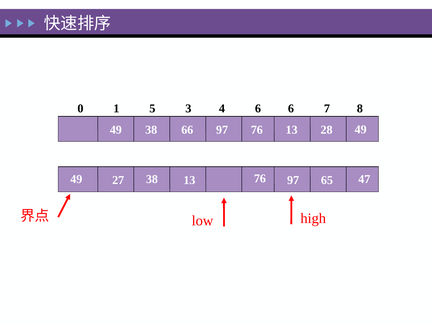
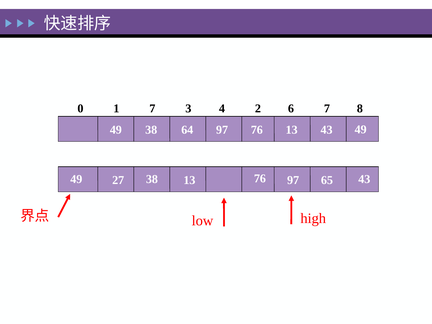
1 5: 5 -> 7
4 6: 6 -> 2
66: 66 -> 64
13 28: 28 -> 43
27 47: 47 -> 43
